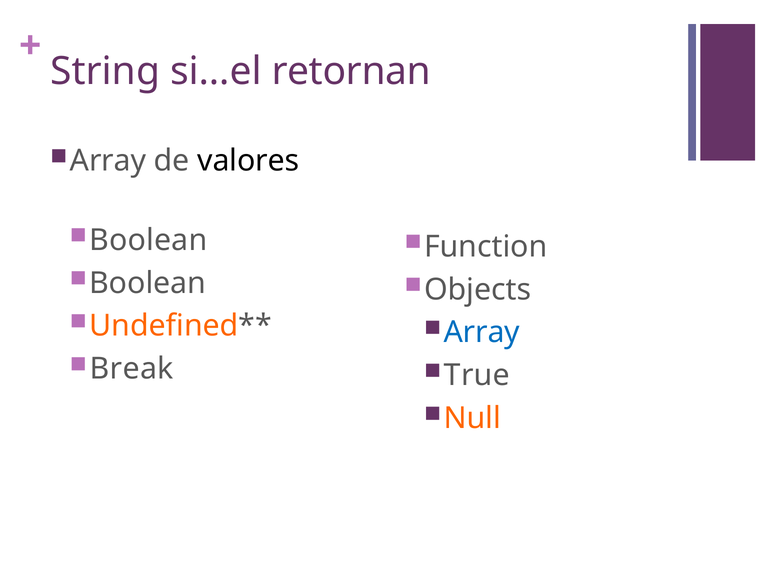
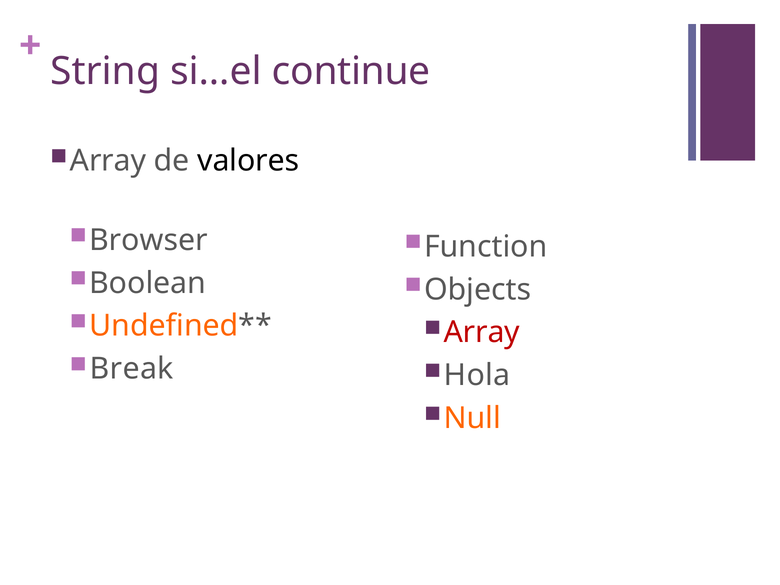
retornan: retornan -> continue
Boolean at (148, 240): Boolean -> Browser
Array at (482, 332) colour: blue -> red
True: True -> Hola
